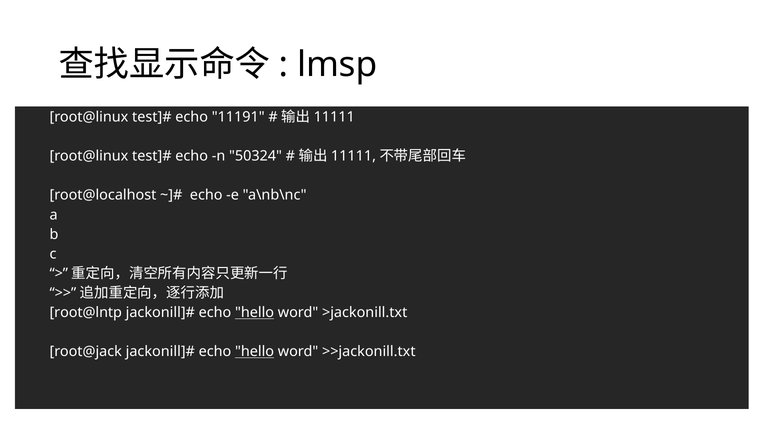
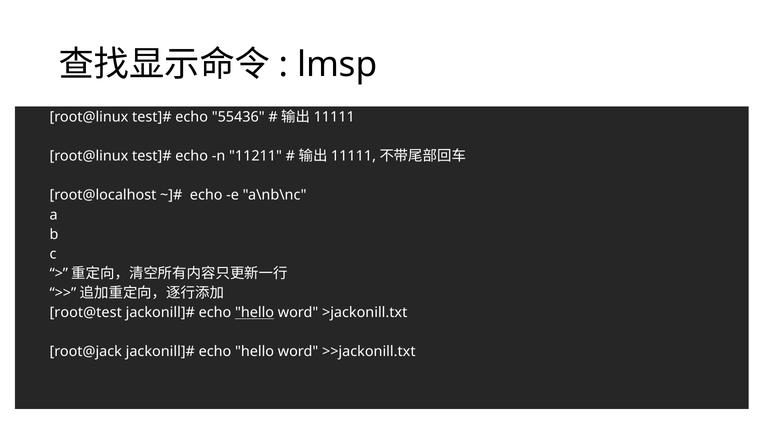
11191: 11191 -> 55436
50324: 50324 -> 11211
root@lntp: root@lntp -> root@test
hello at (255, 352) underline: present -> none
